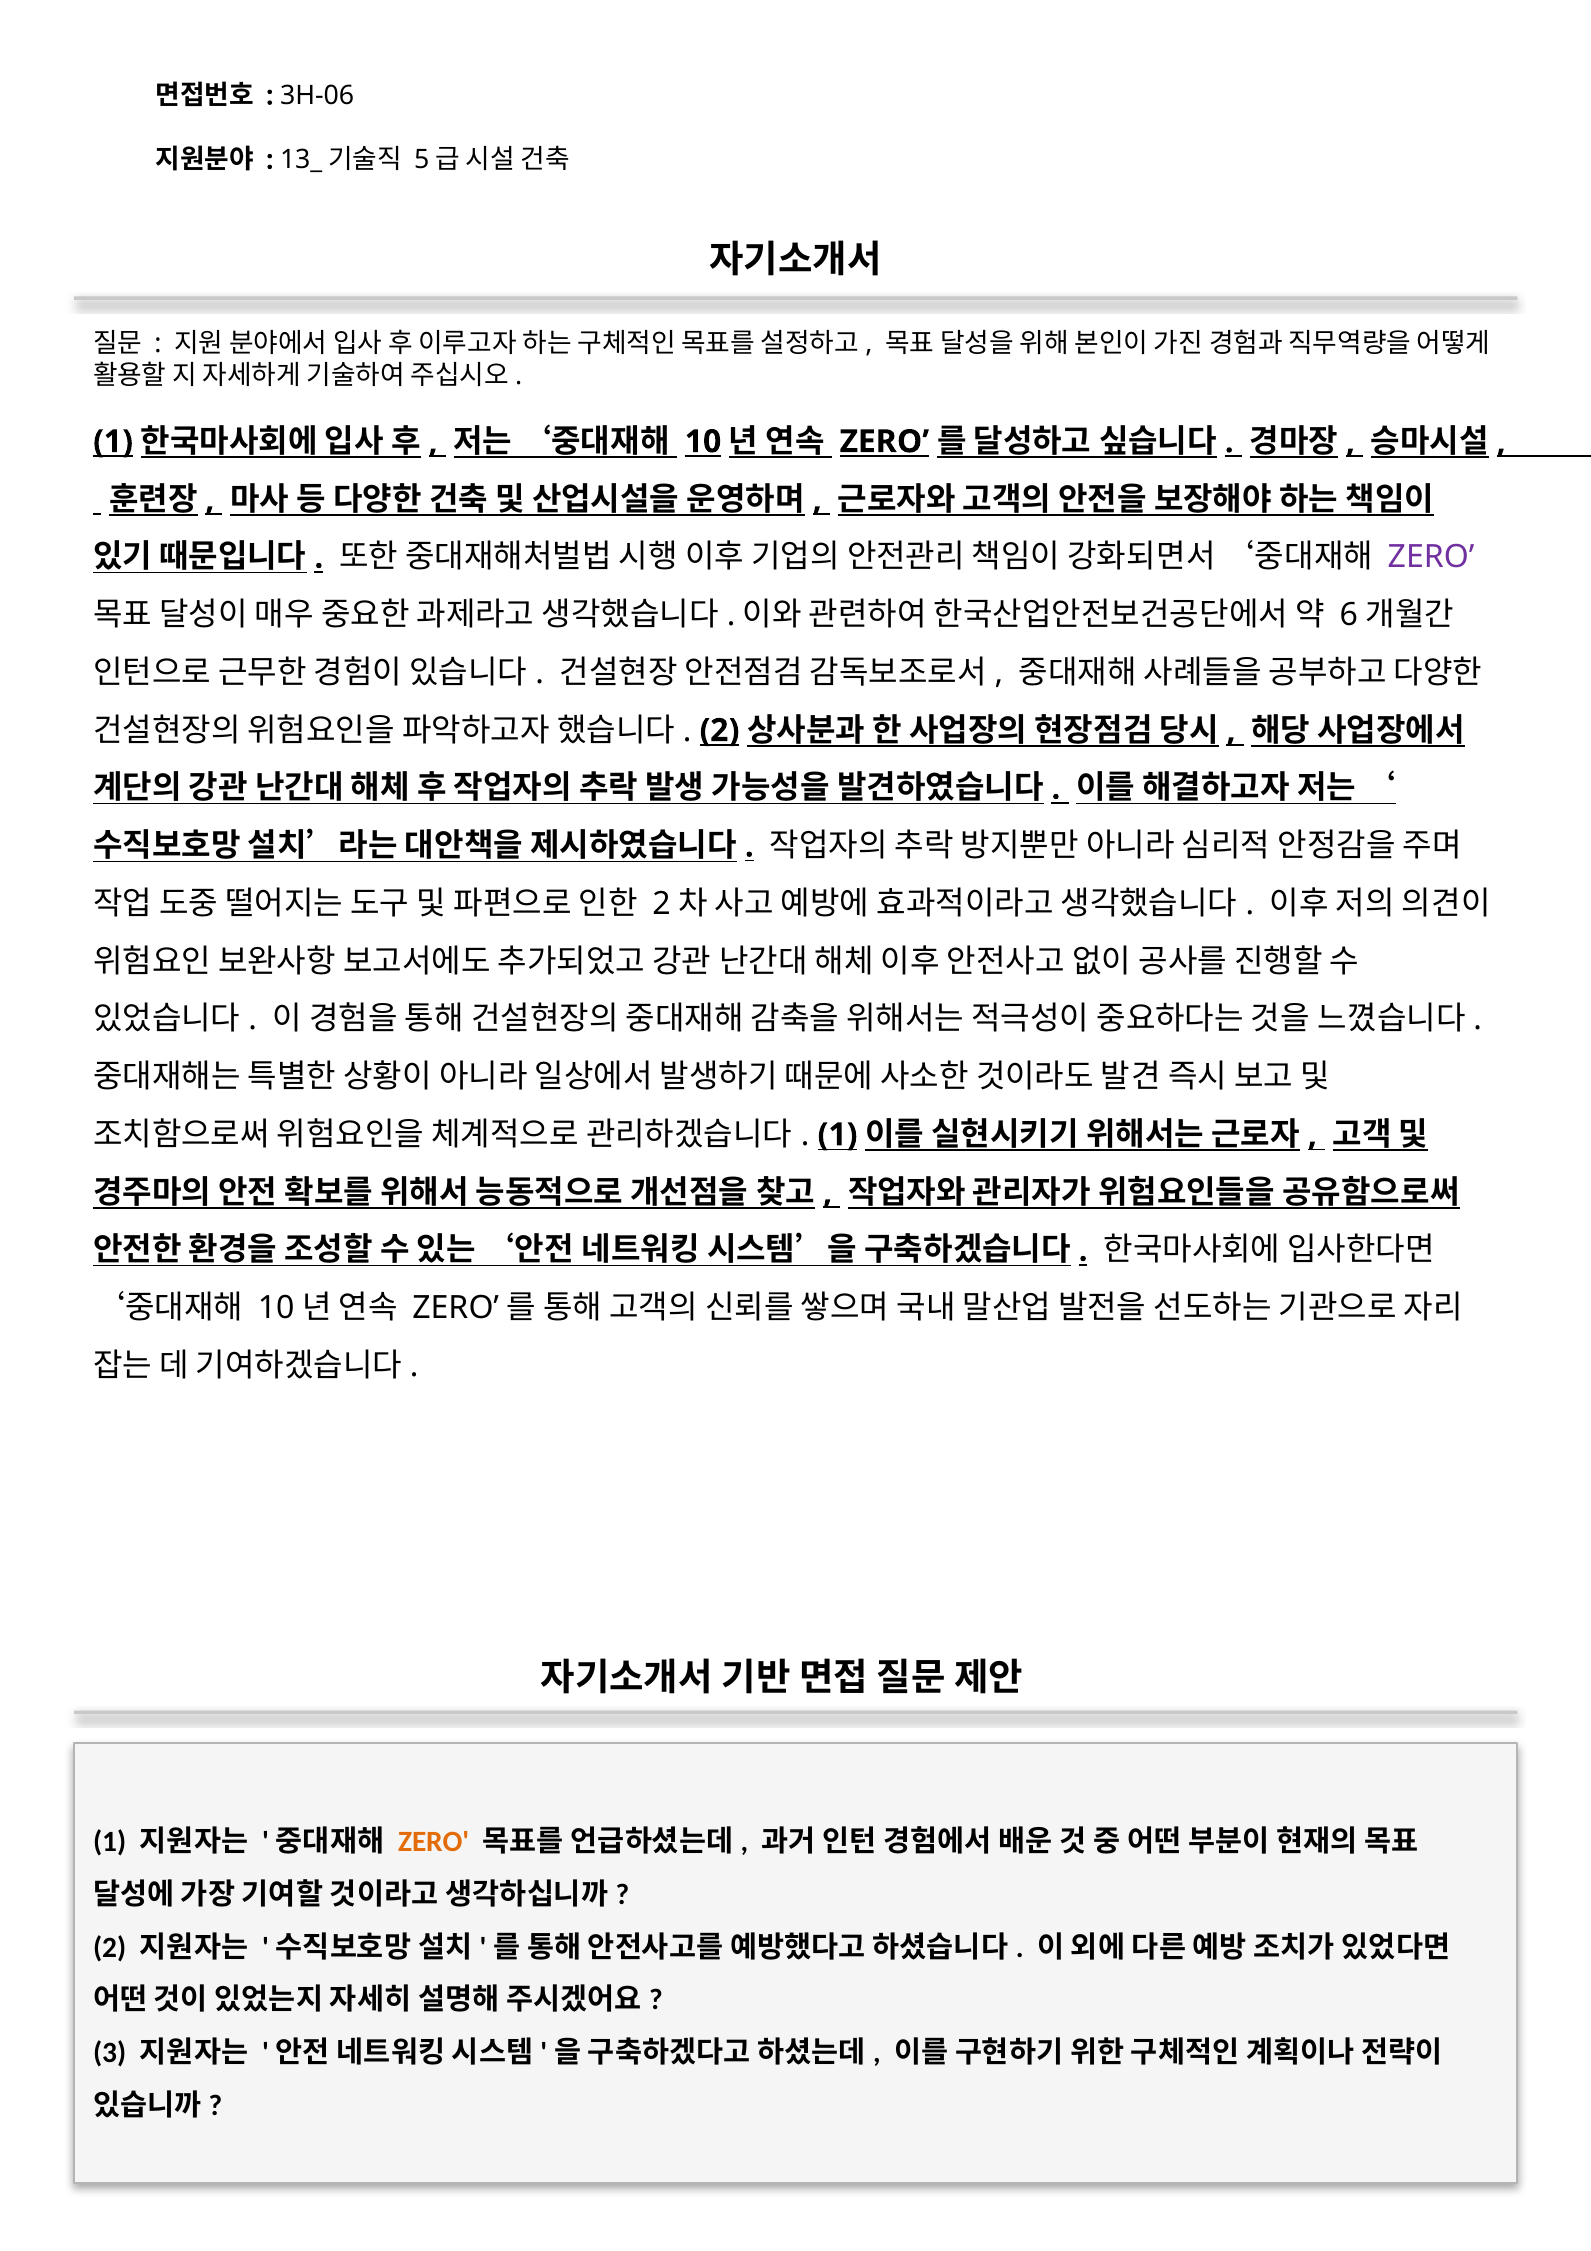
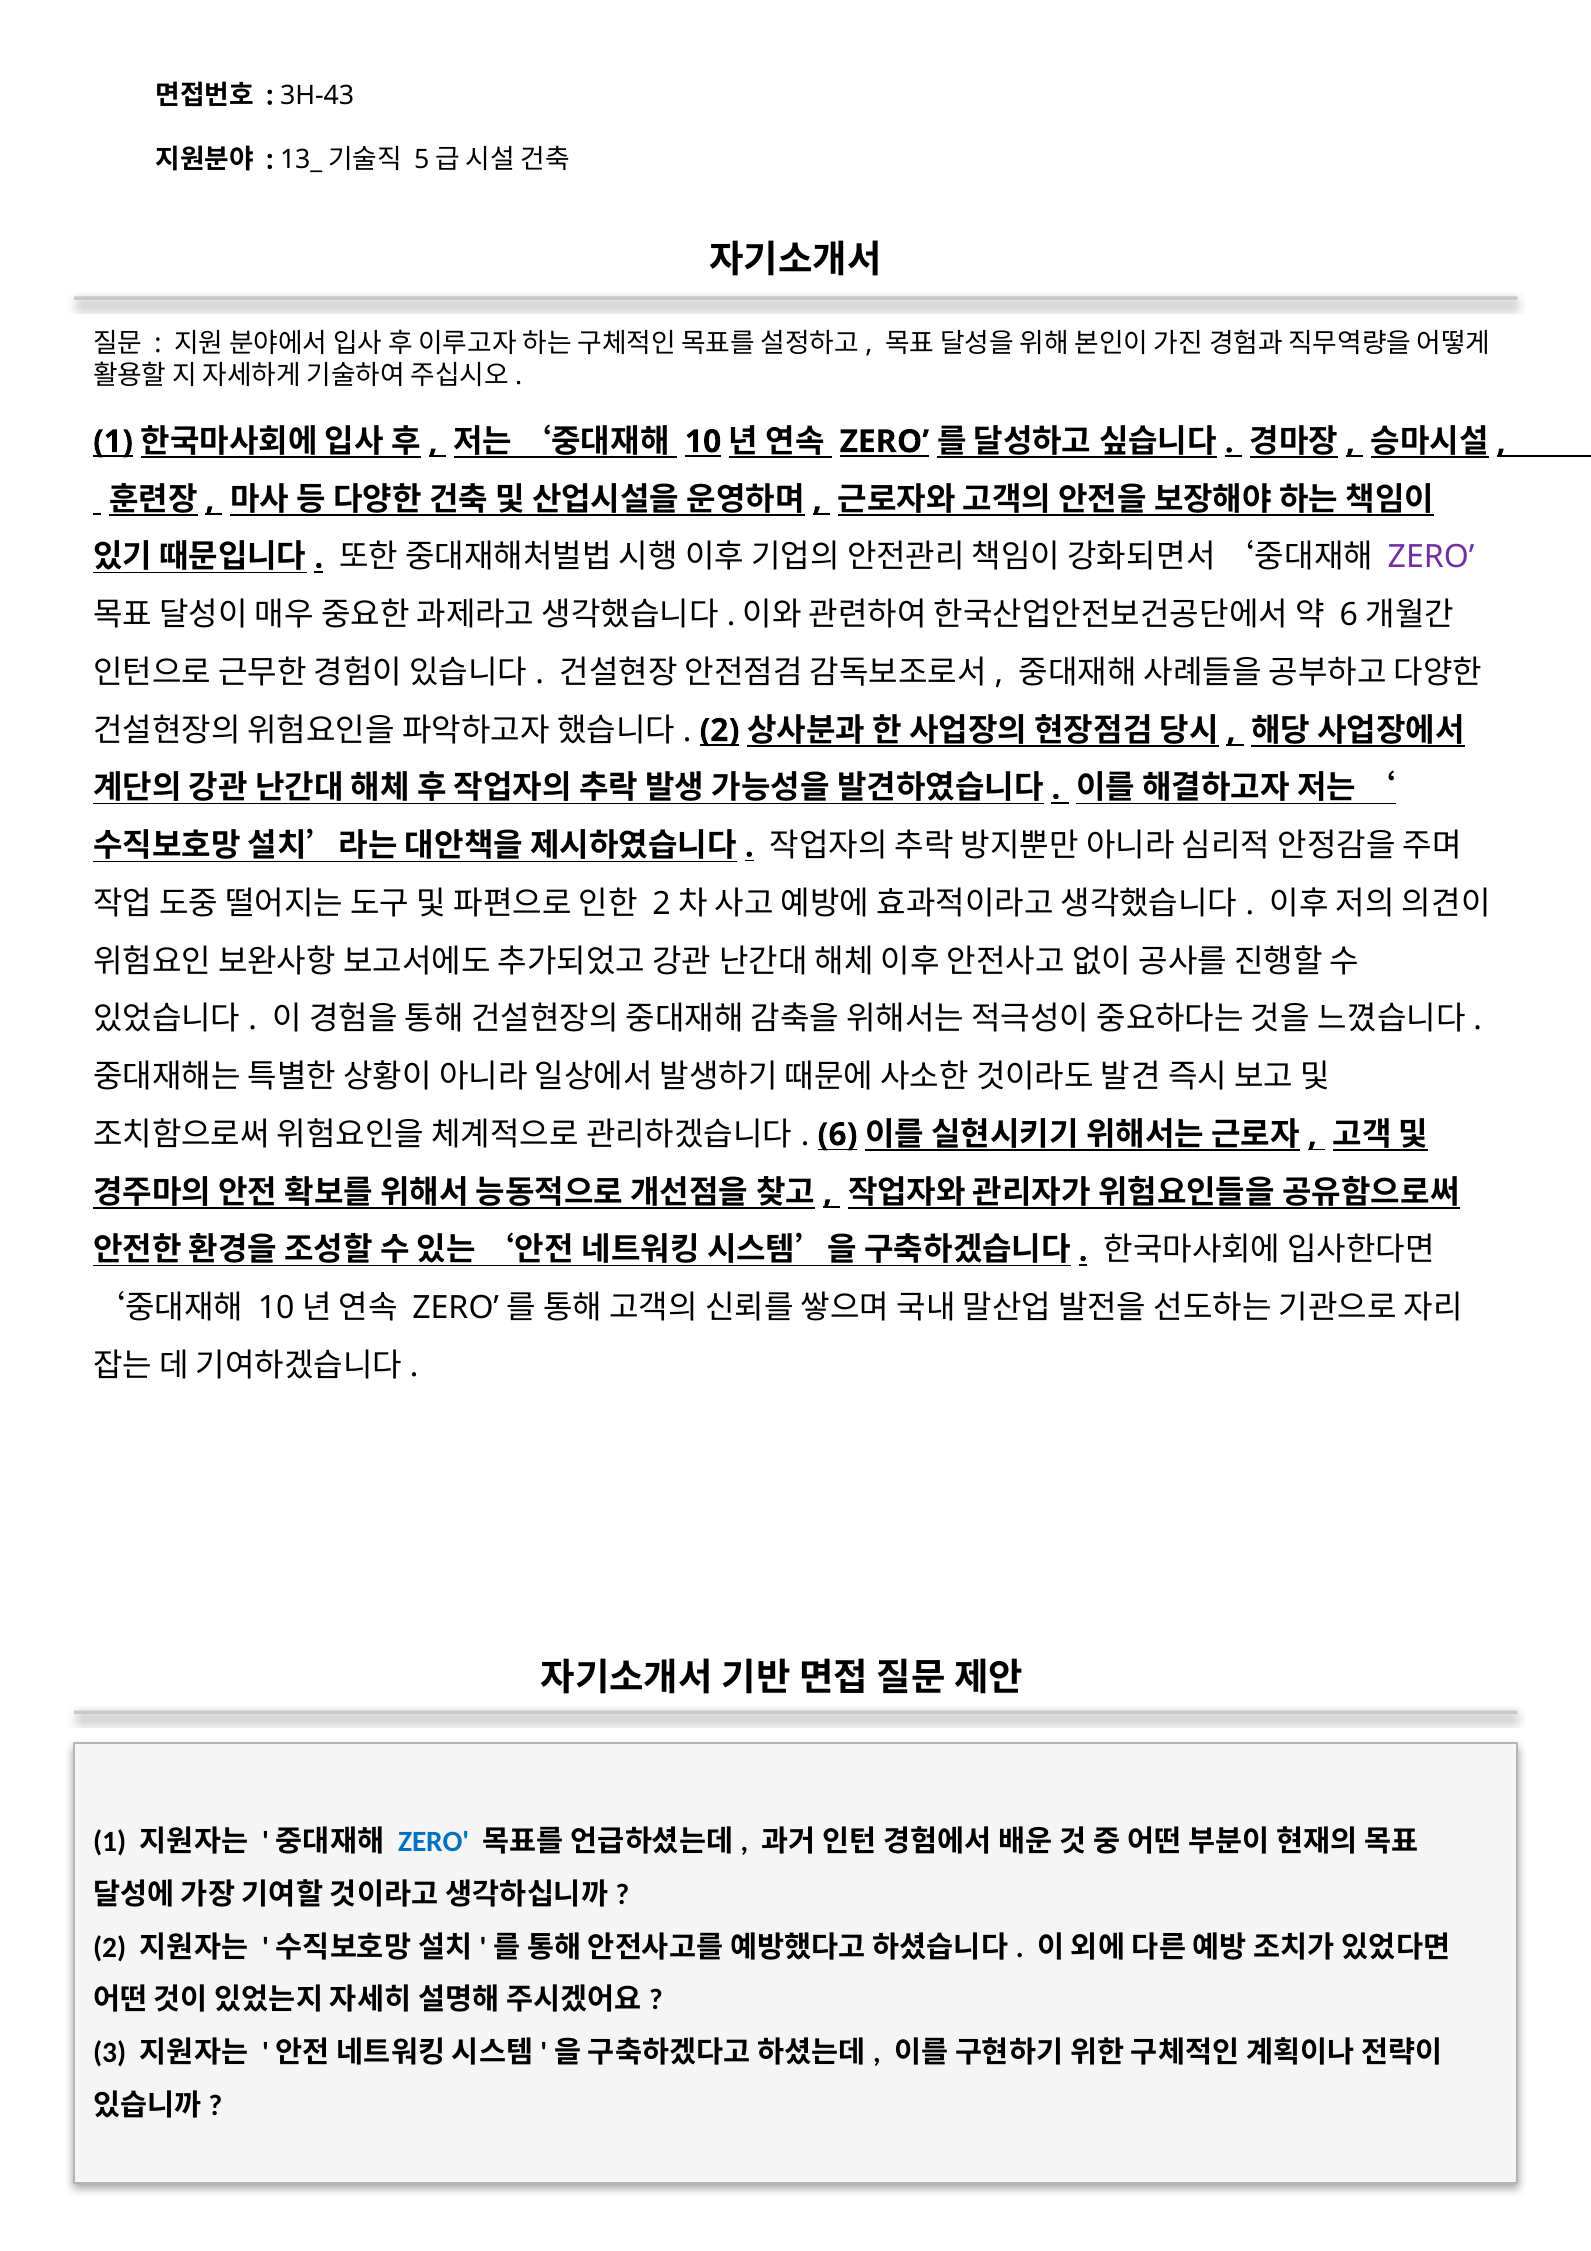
3H-06: 3H-06 -> 3H-43
1 at (838, 1134): 1 -> 6
ZERO at (434, 1841) colour: orange -> blue
